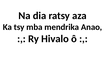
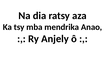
Hivalo: Hivalo -> Anjely
